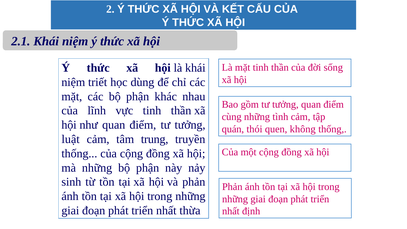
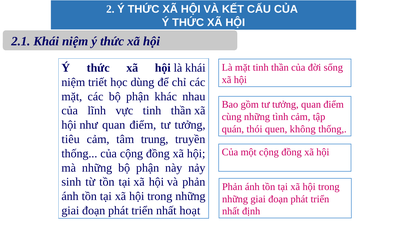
luật: luật -> tiêu
thừa: thừa -> hoạt
